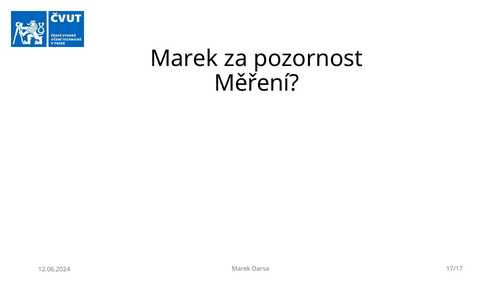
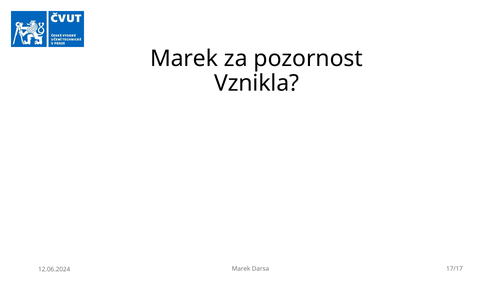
Měření: Měření -> Vznikla
